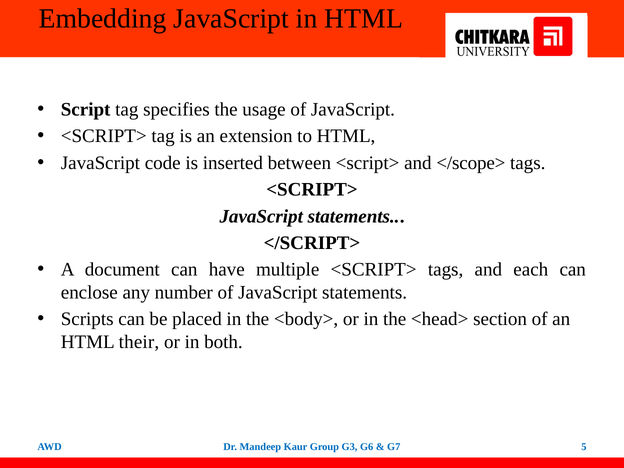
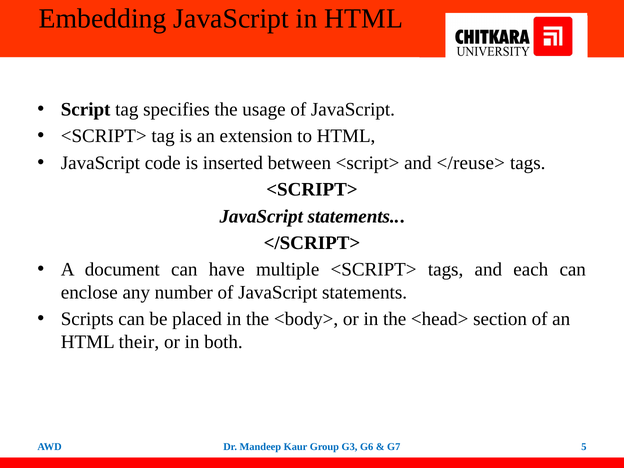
</scope>: </scope> -> </reuse>
